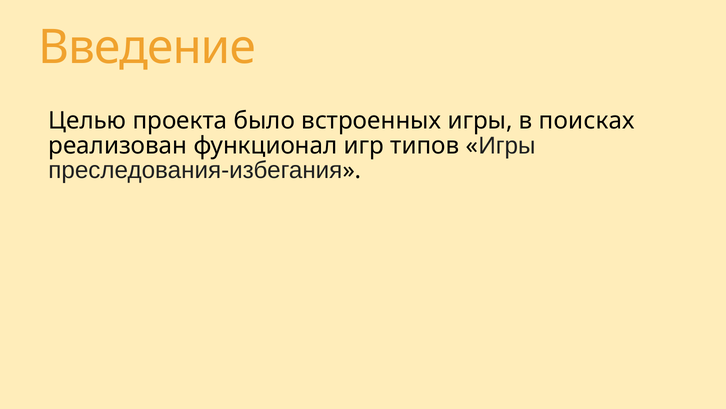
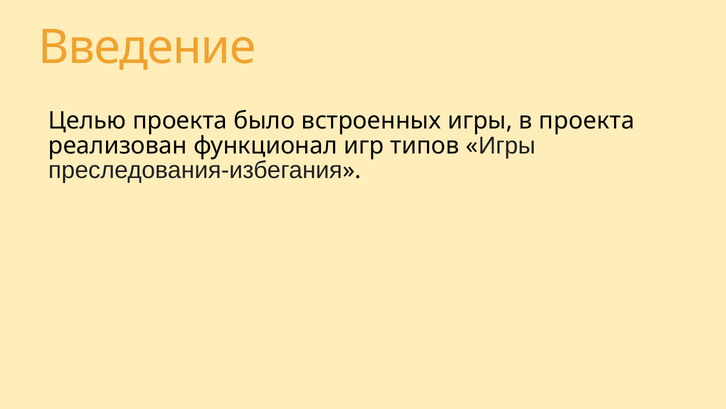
в поисках: поисках -> проекта
